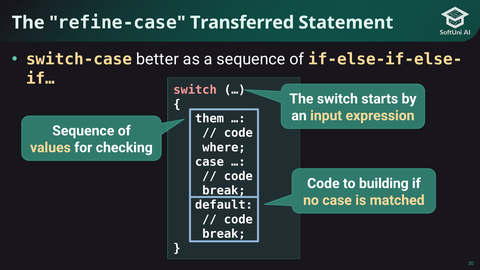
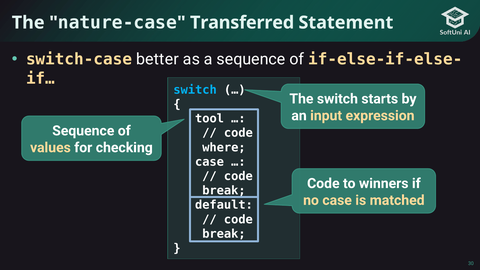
refine-case: refine-case -> nature-case
switch at (195, 90) colour: pink -> light blue
them: them -> tool
building: building -> winners
